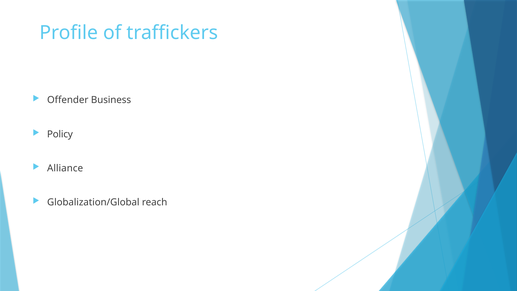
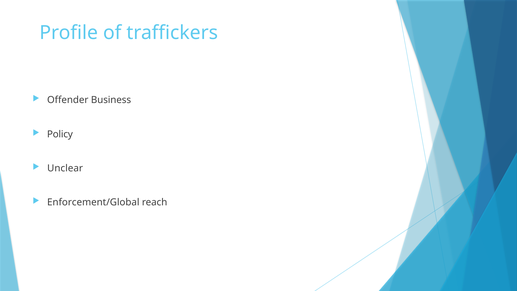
Alliance: Alliance -> Unclear
Globalization/Global: Globalization/Global -> Enforcement/Global
